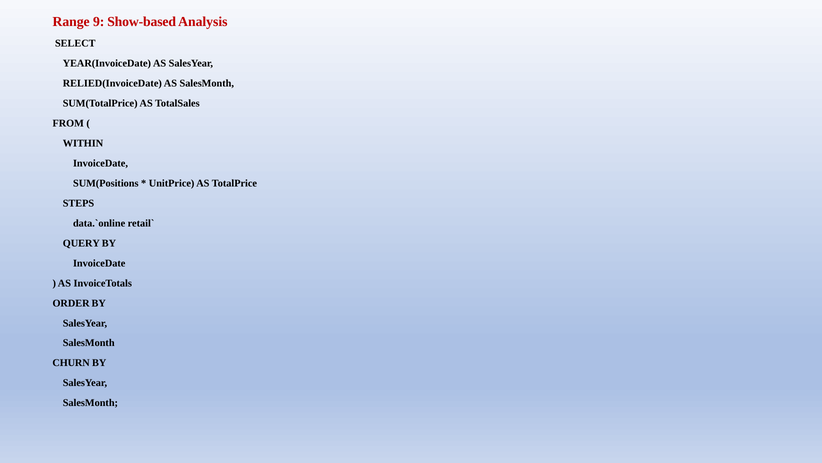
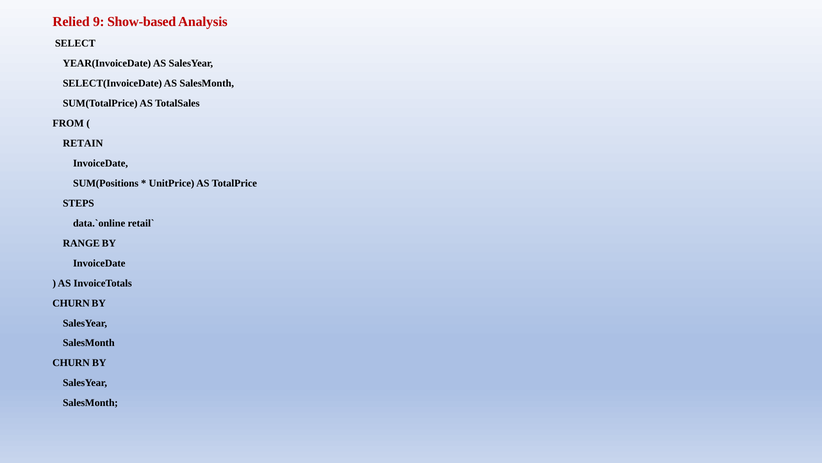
Range: Range -> Relied
RELIED(InvoiceDate: RELIED(InvoiceDate -> SELECT(InvoiceDate
WITHIN: WITHIN -> RETAIN
QUERY: QUERY -> RANGE
ORDER at (71, 303): ORDER -> CHURN
